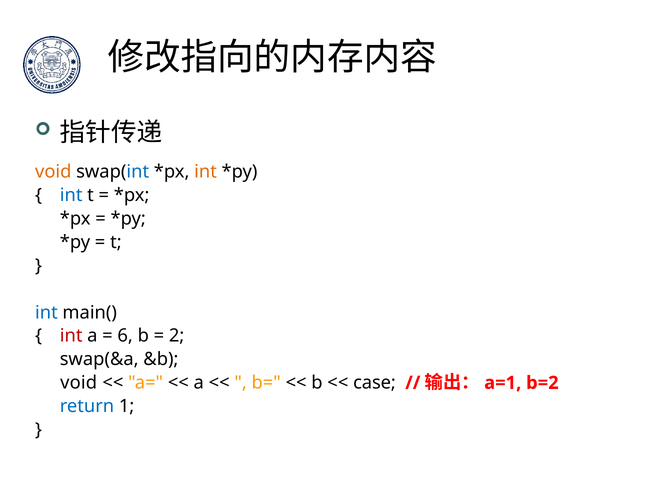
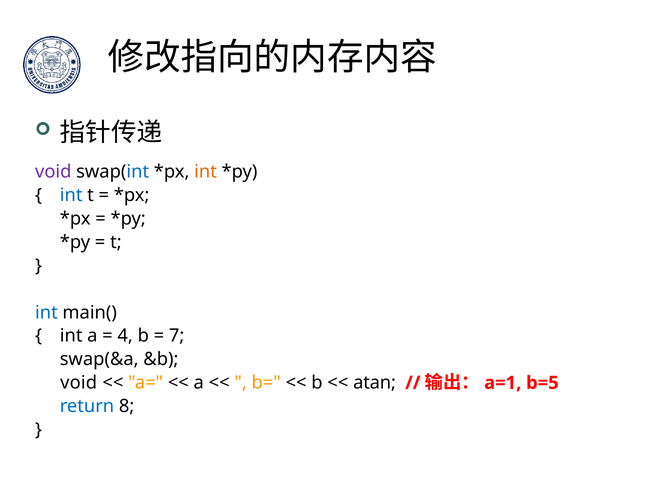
void at (53, 171) colour: orange -> purple
int at (71, 335) colour: red -> black
6: 6 -> 4
2: 2 -> 7
case: case -> atan
b=2: b=2 -> b=5
1: 1 -> 8
